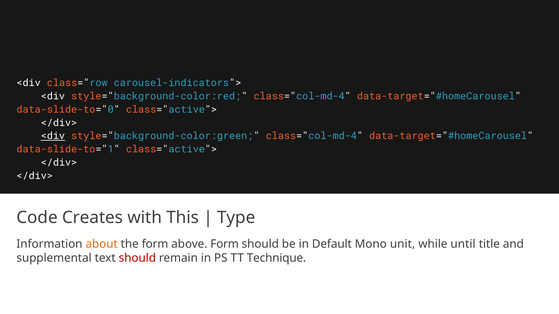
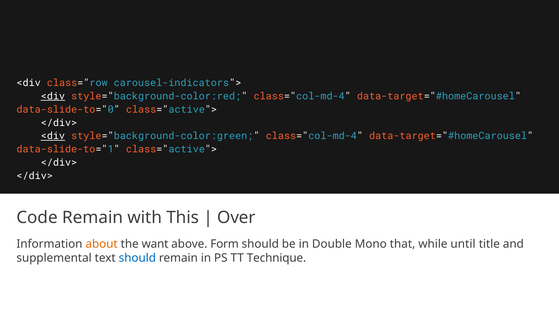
<div at (53, 96) underline: none -> present
Code Creates: Creates -> Remain
Type: Type -> Over
the form: form -> want
Default: Default -> Double
unit: unit -> that
should at (137, 258) colour: red -> blue
